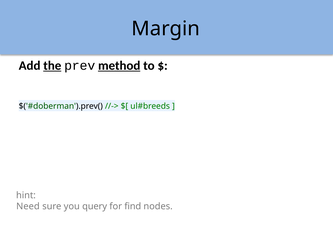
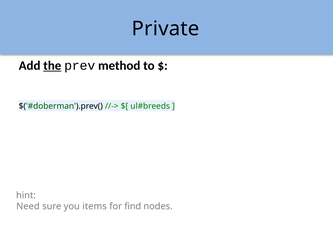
Margin: Margin -> Private
method underline: present -> none
query: query -> items
